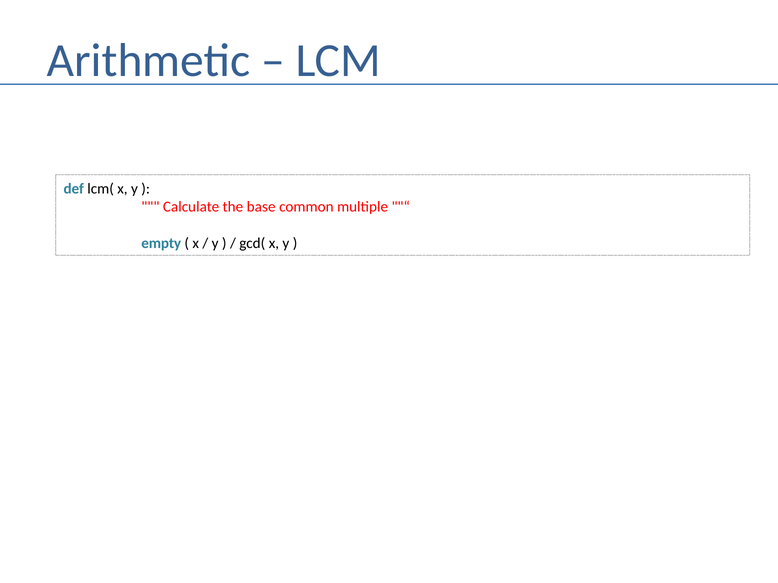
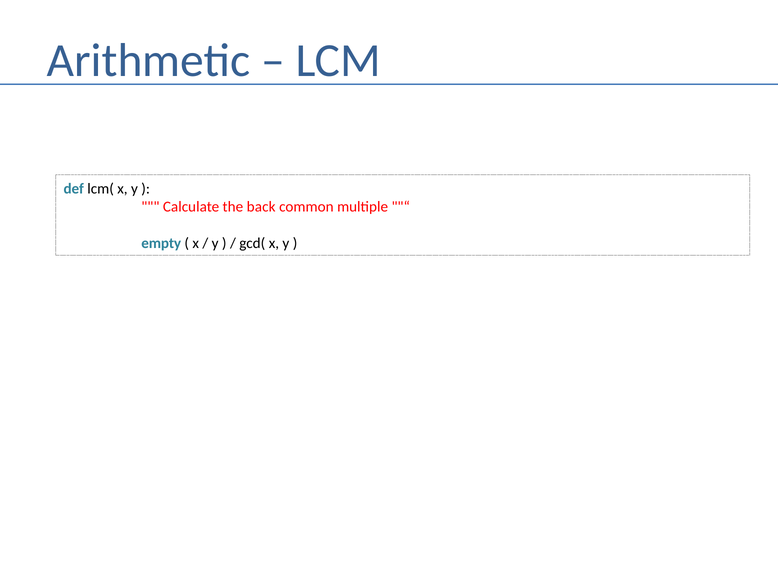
base: base -> back
